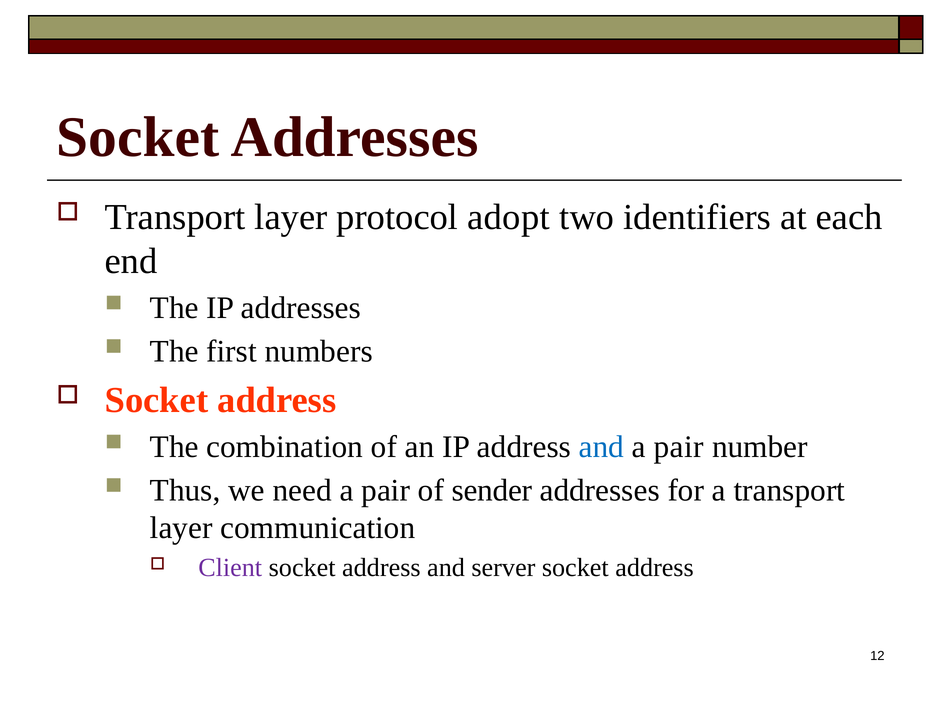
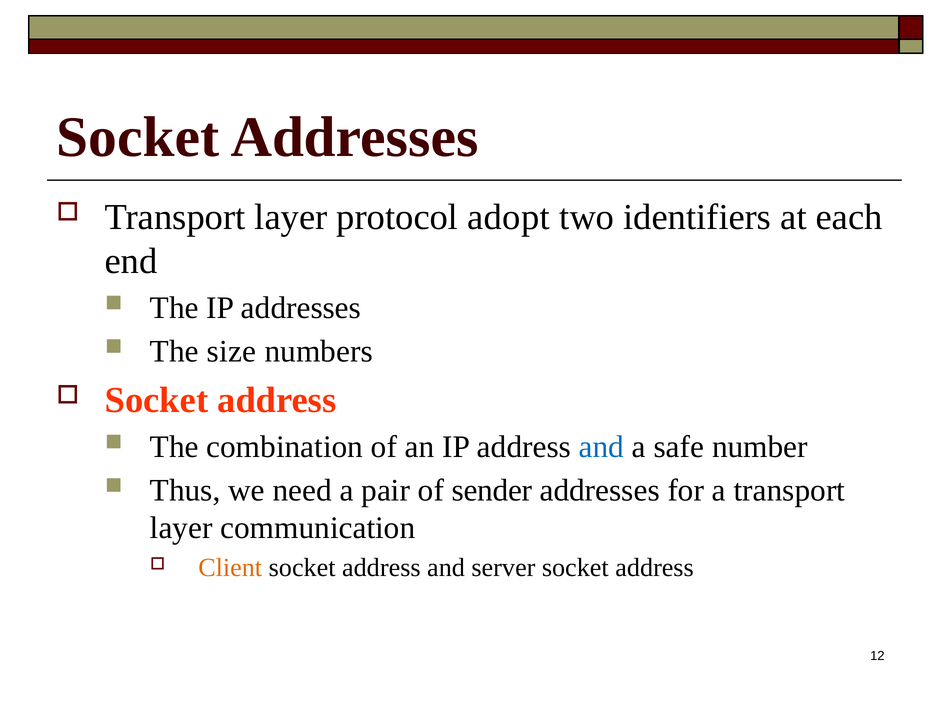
first: first -> size
pair at (679, 447): pair -> safe
Client colour: purple -> orange
